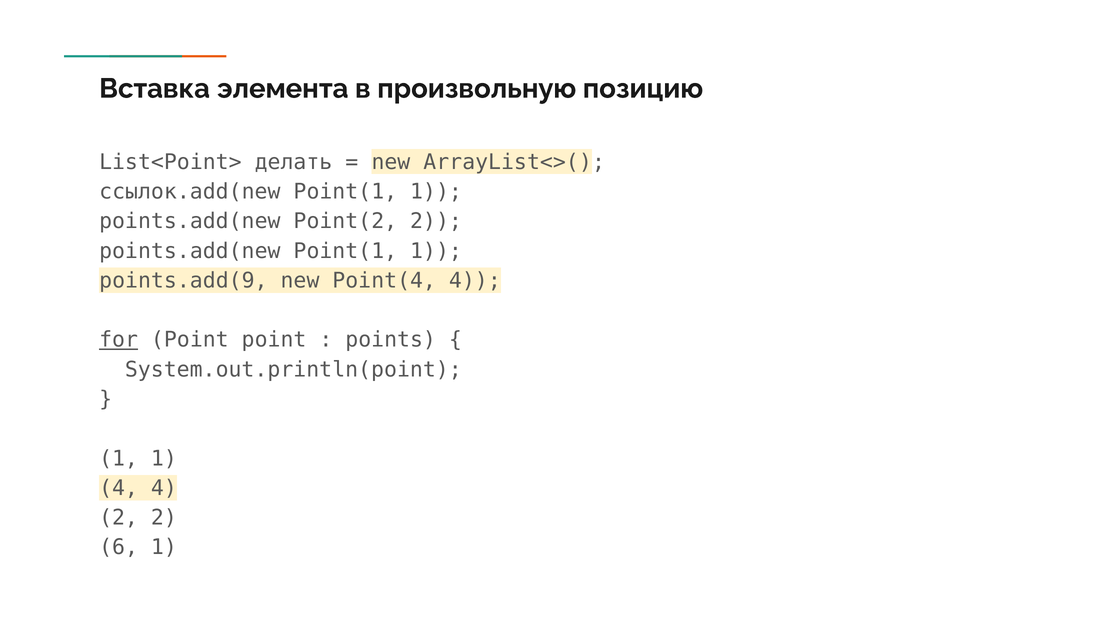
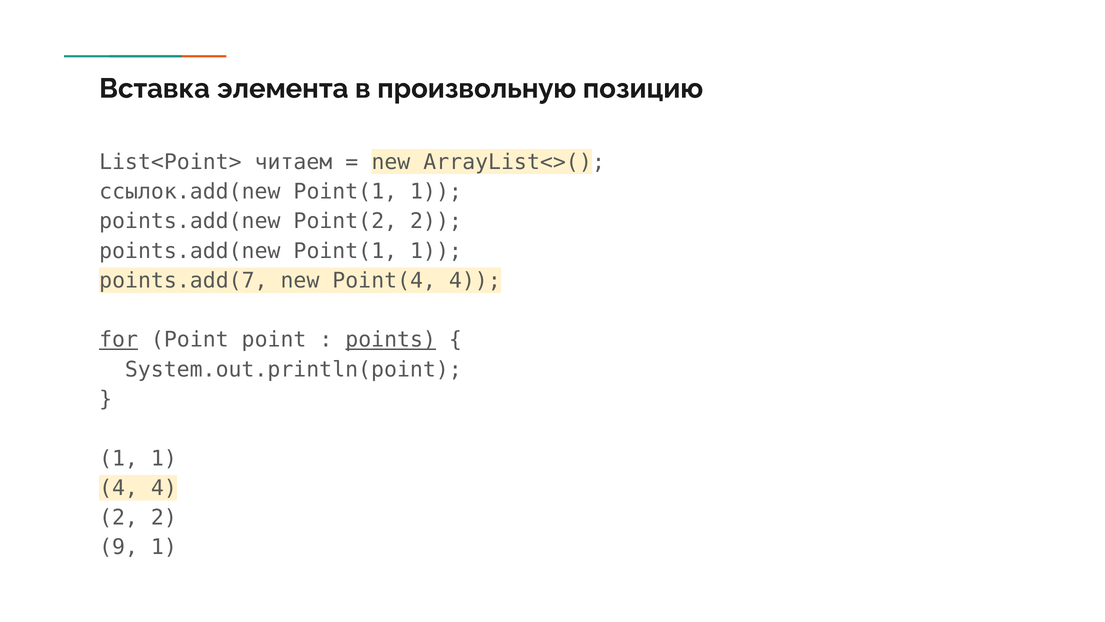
делать: делать -> читаем
points.add(9: points.add(9 -> points.add(7
points underline: none -> present
6: 6 -> 9
